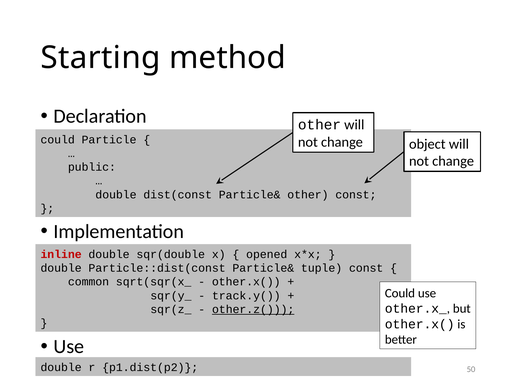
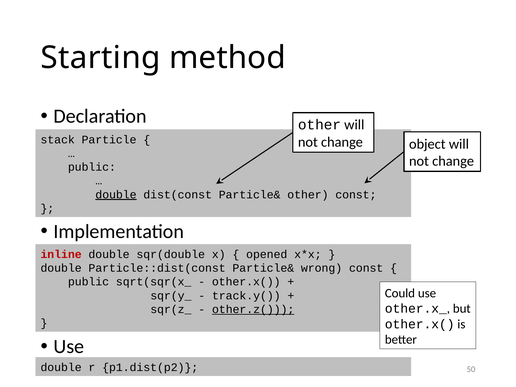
could at (58, 140): could -> stack
double at (116, 195) underline: none -> present
tuple: tuple -> wrong
common at (89, 282): common -> public
